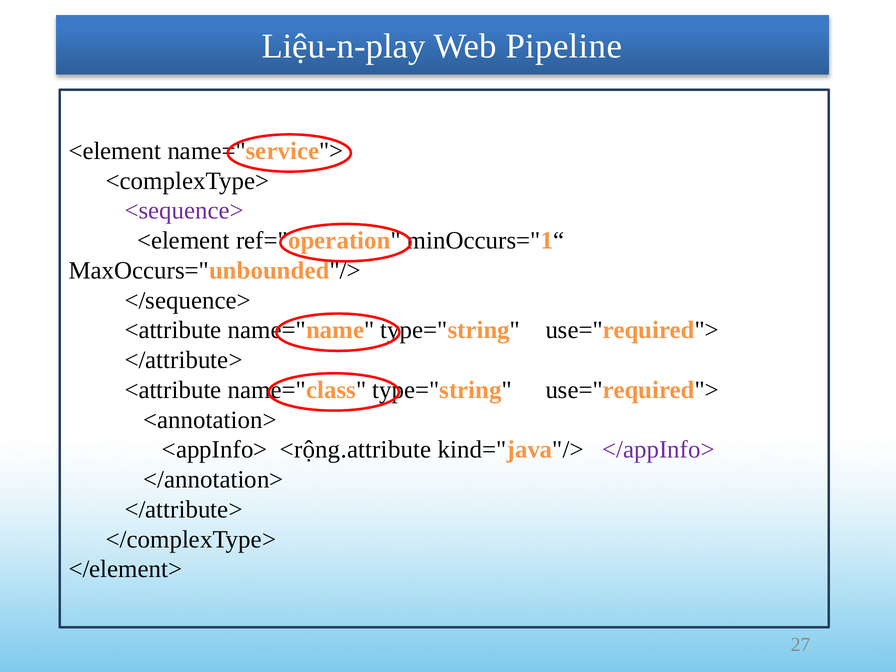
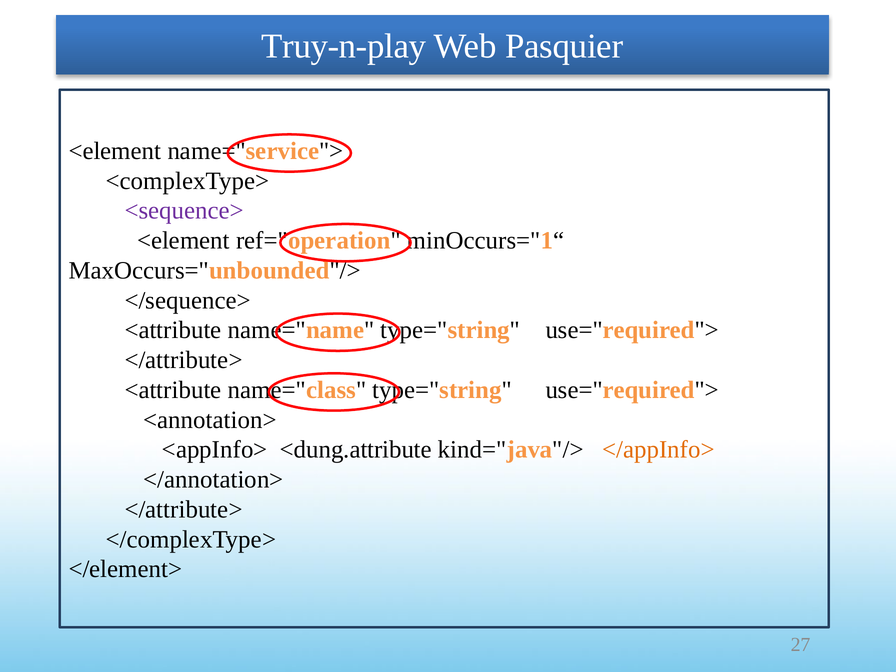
Liệu-n-play: Liệu-n-play -> Truy-n-play
Pipeline: Pipeline -> Pasquier
<rộng.attribute: <rộng.attribute -> <dung.attribute
</appInfo> colour: purple -> orange
